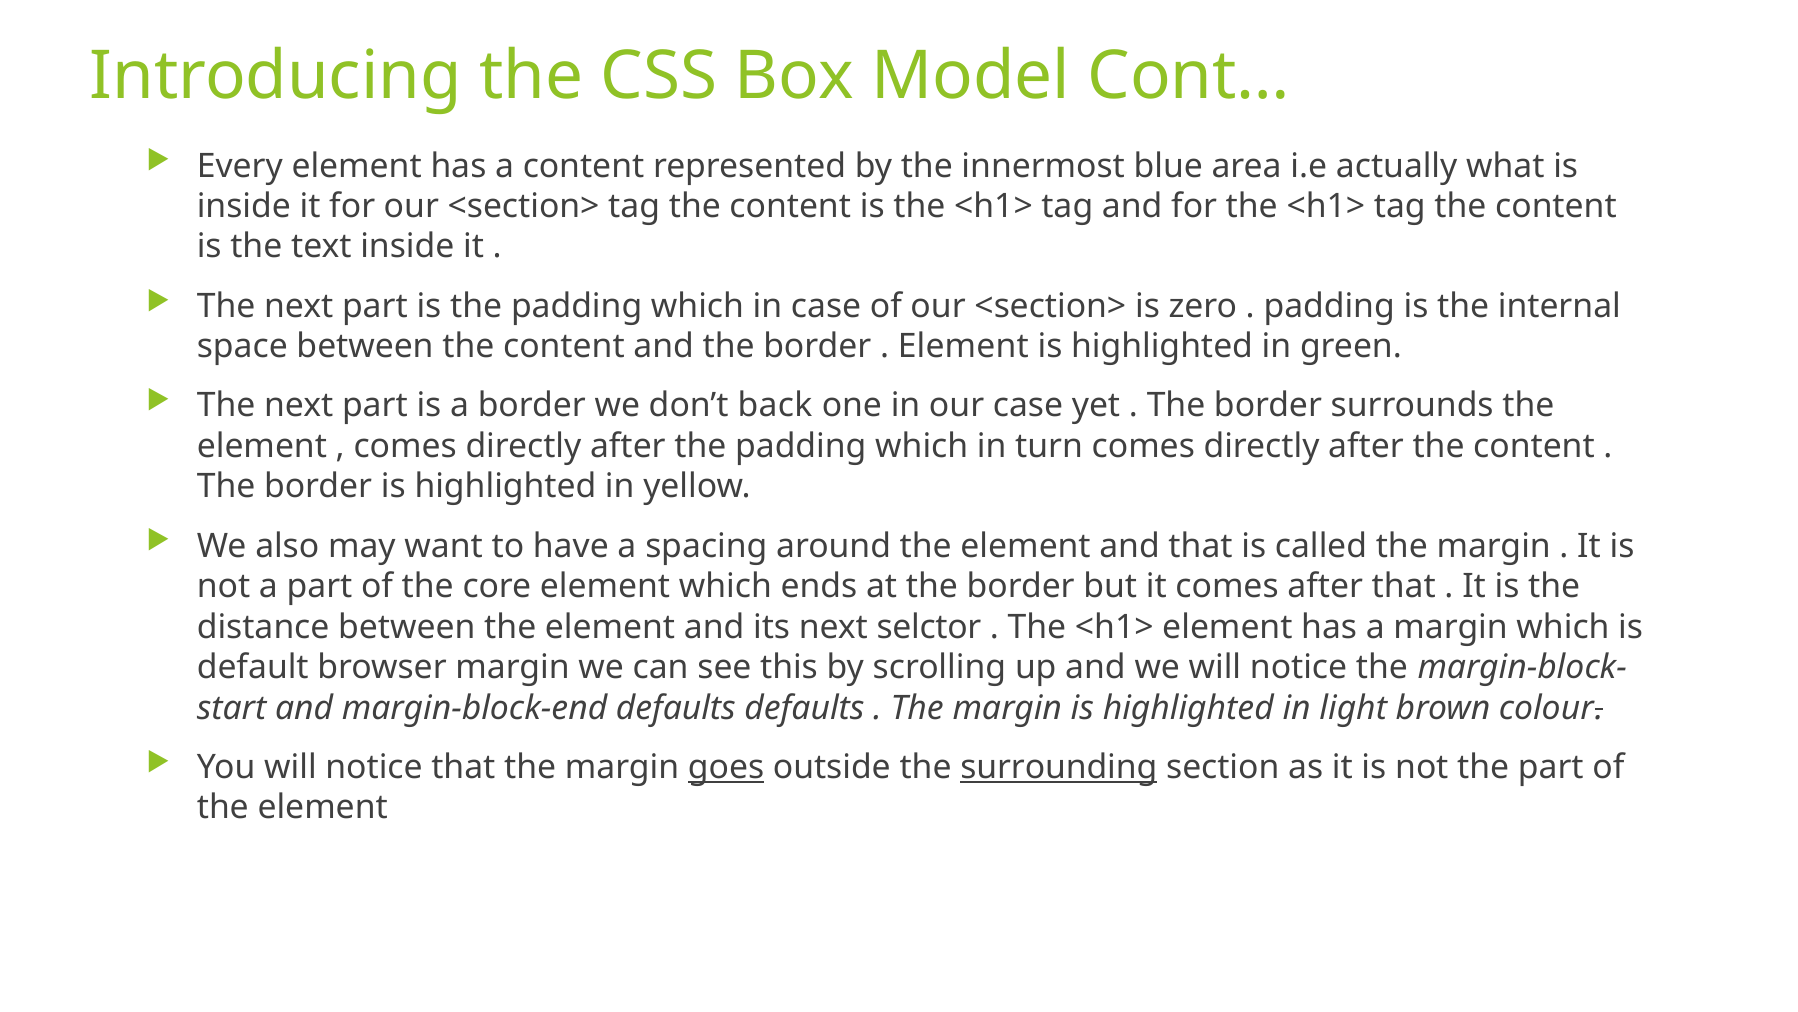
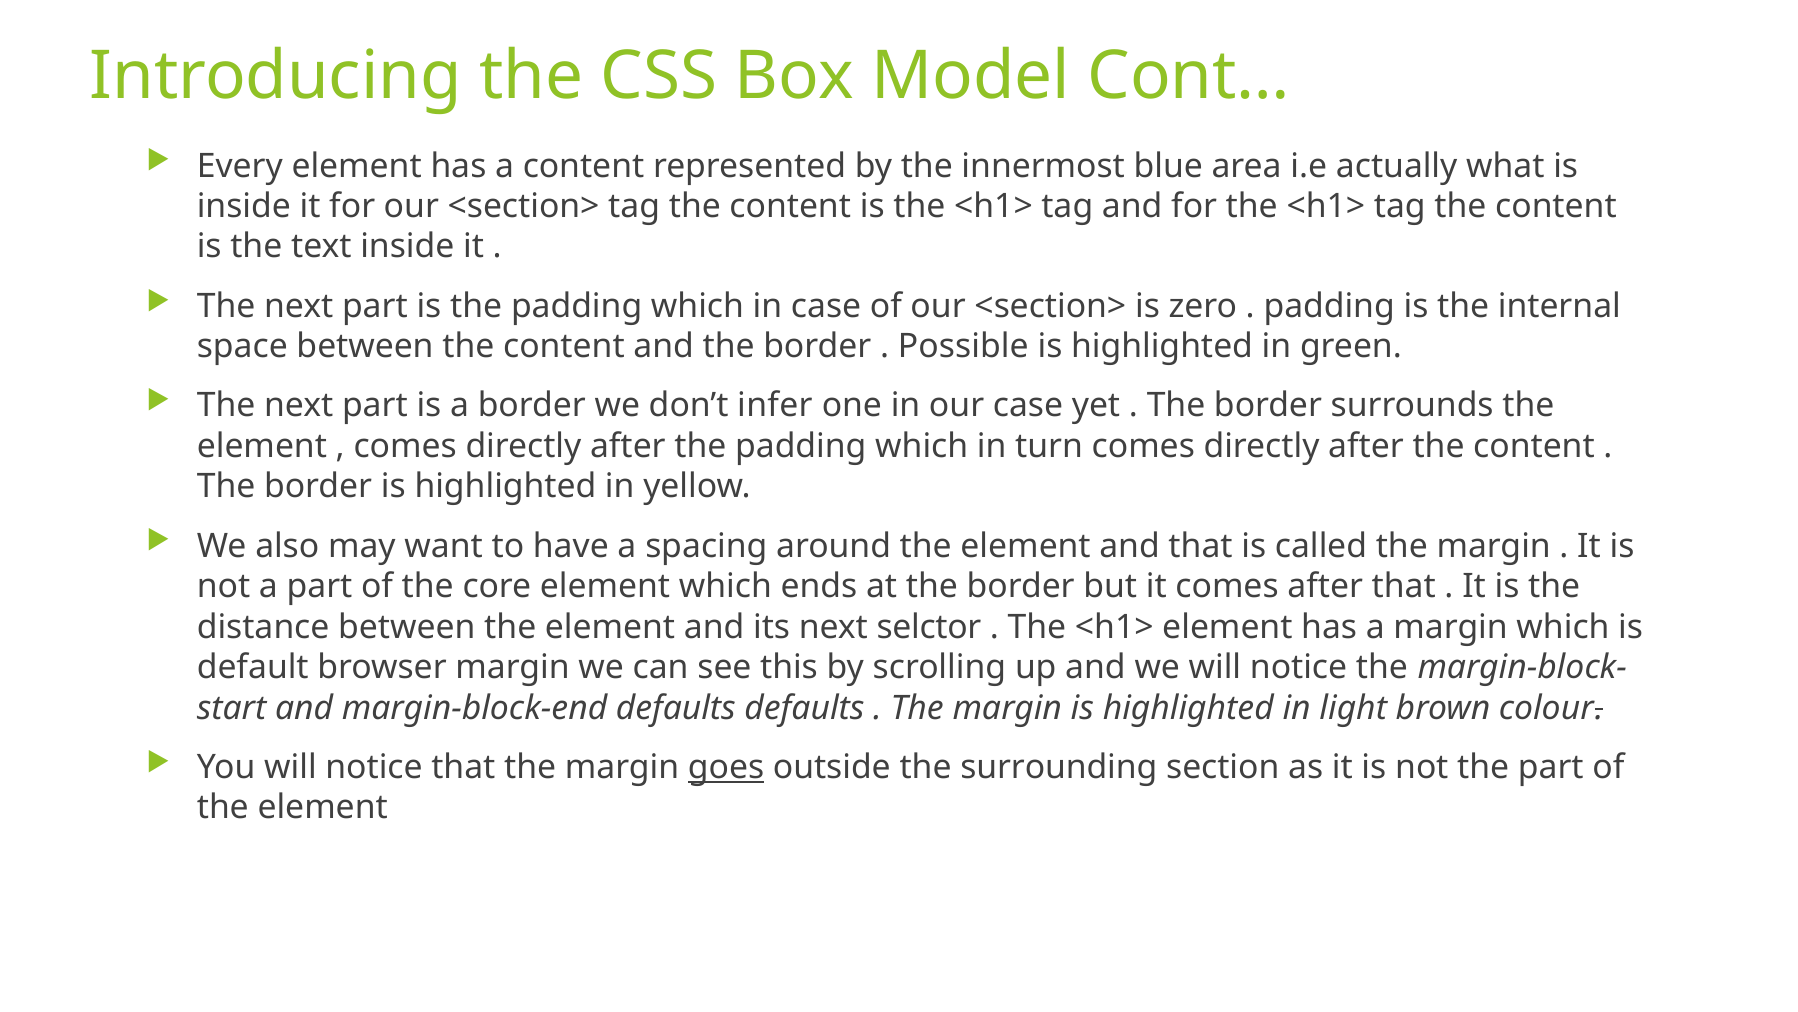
Element at (963, 346): Element -> Possible
back: back -> infer
surrounding underline: present -> none
